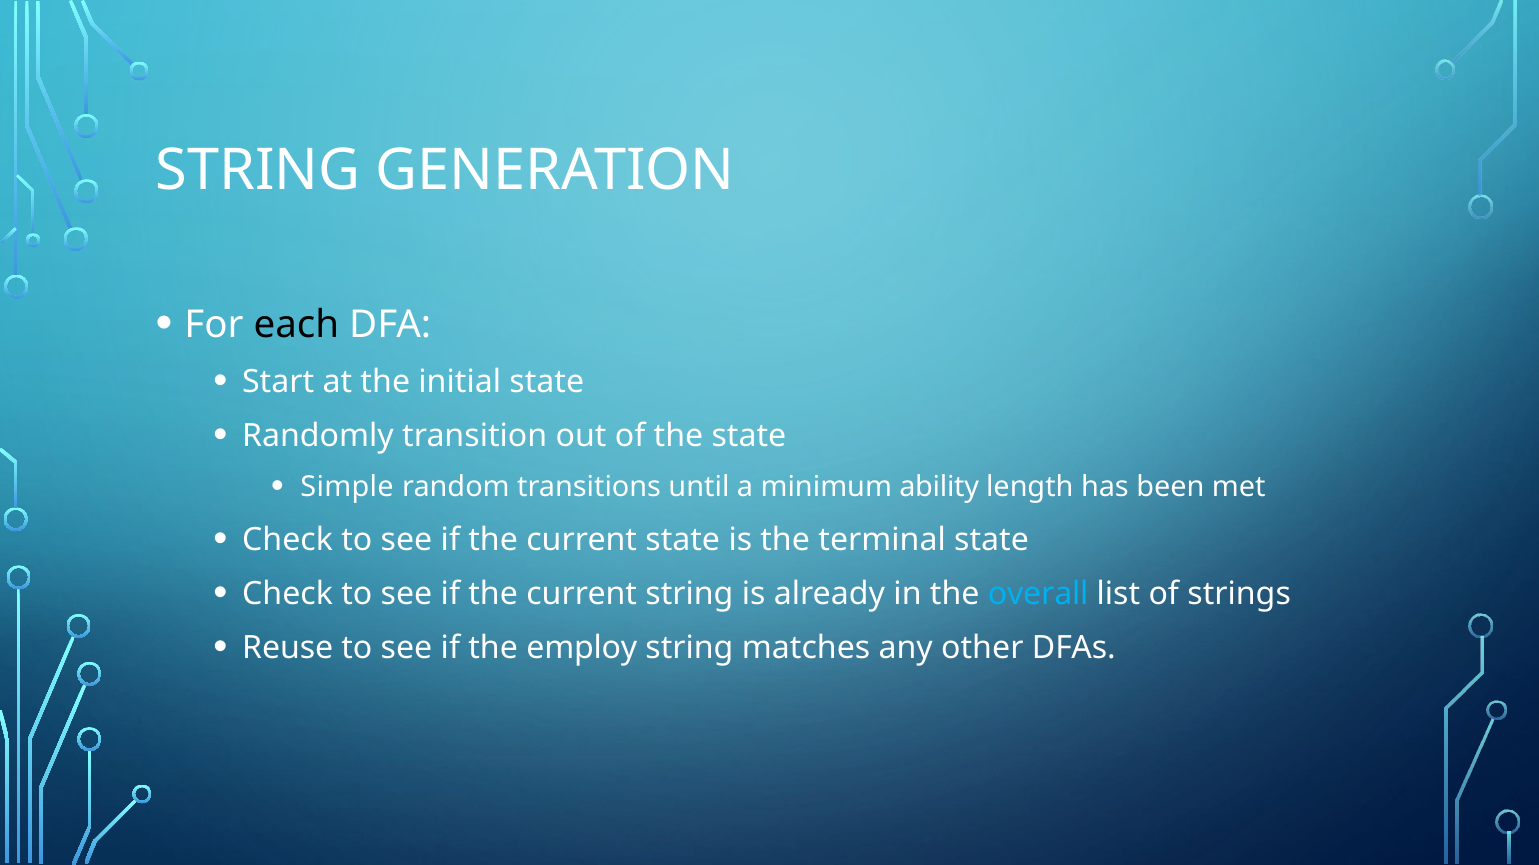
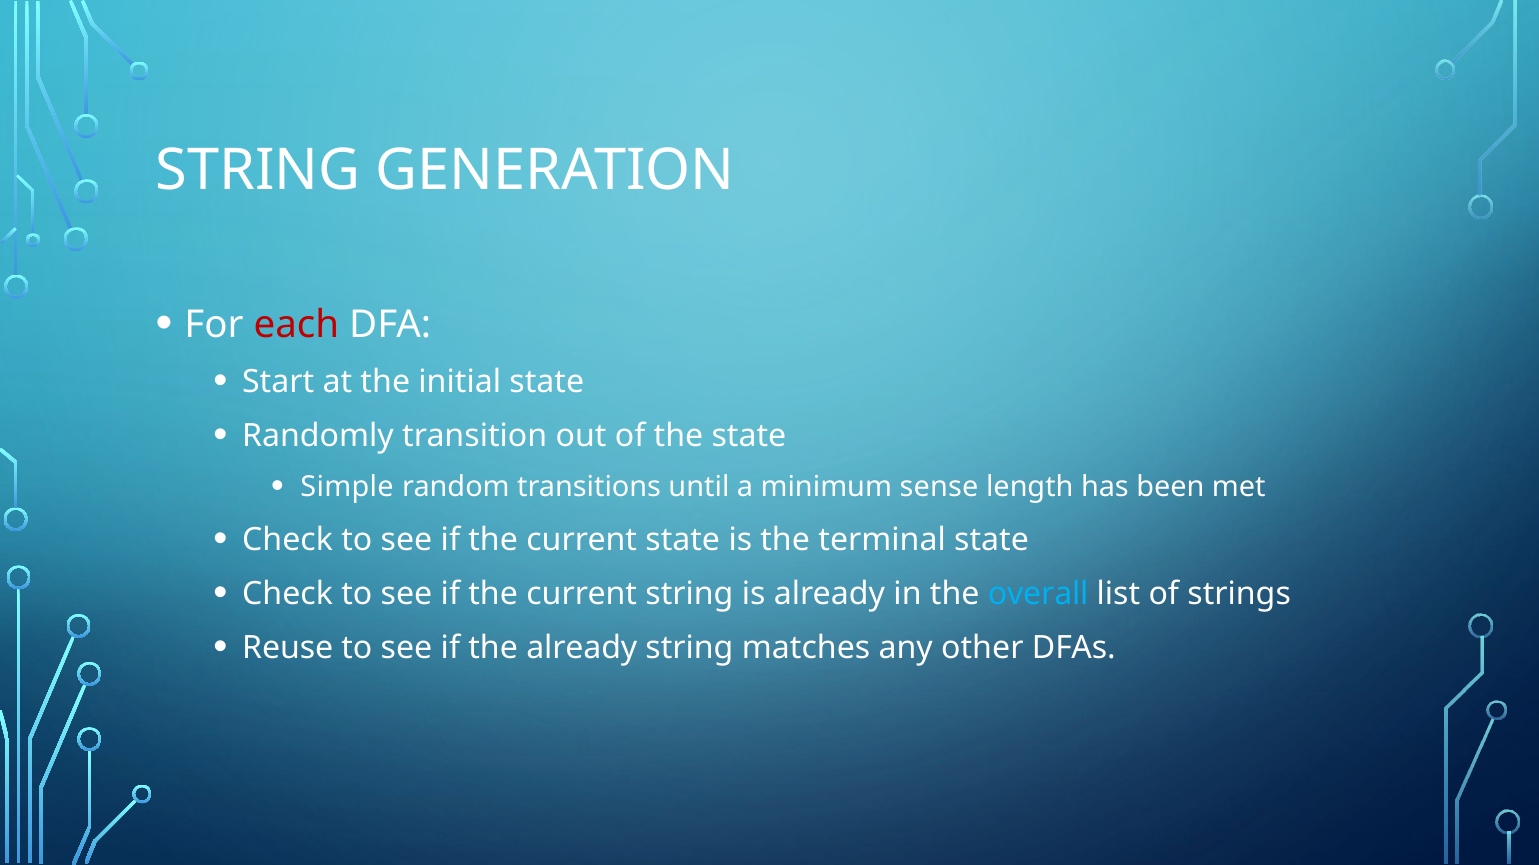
each colour: black -> red
ability: ability -> sense
the employ: employ -> already
